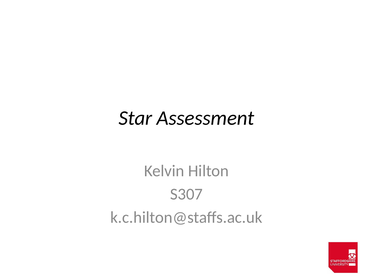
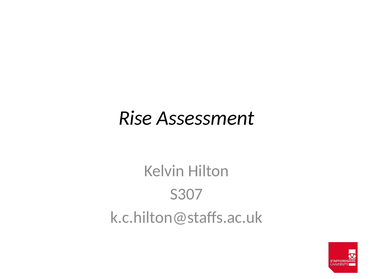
Star: Star -> Rise
